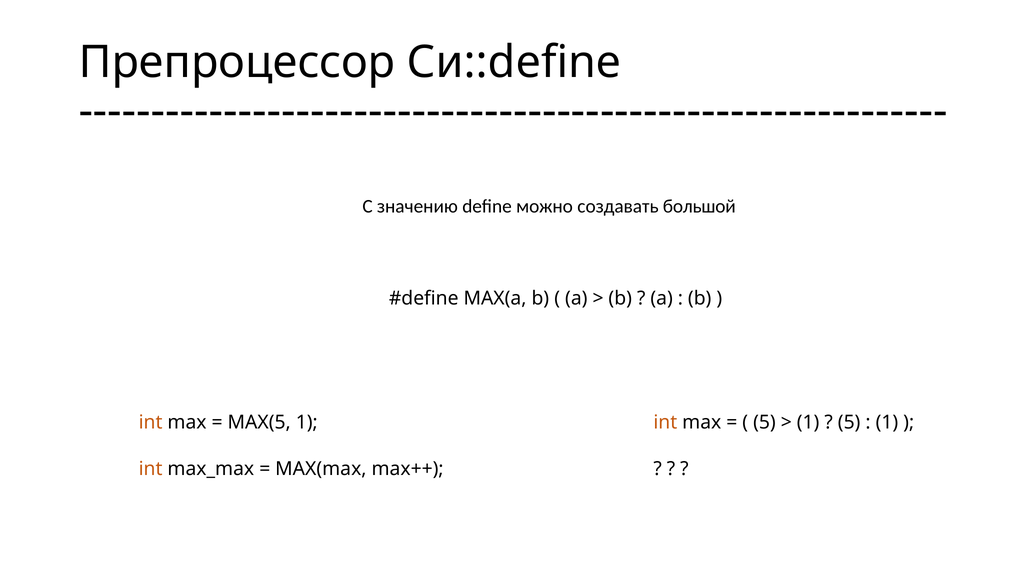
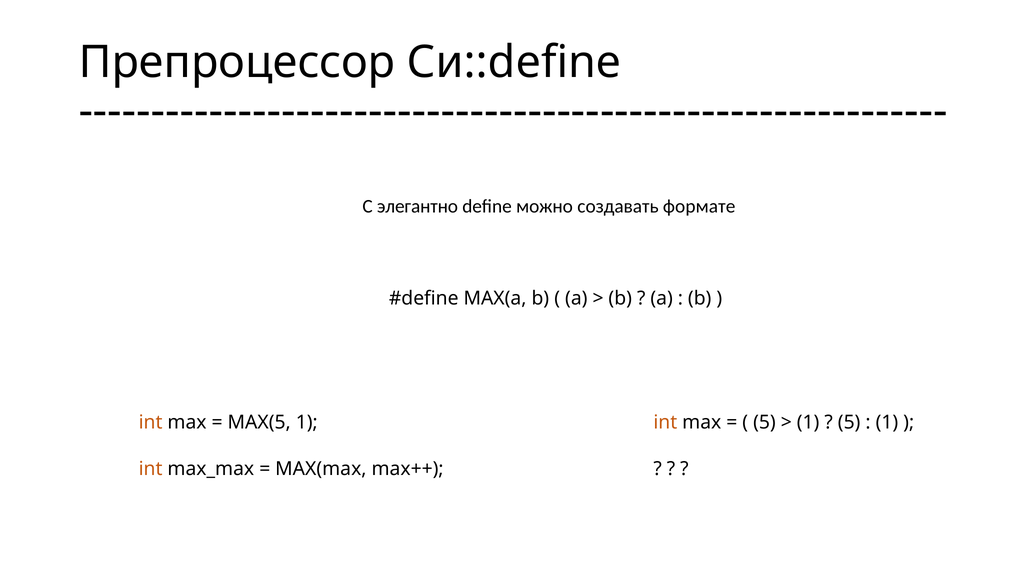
значению: значению -> элегантно
большой: большой -> формате
